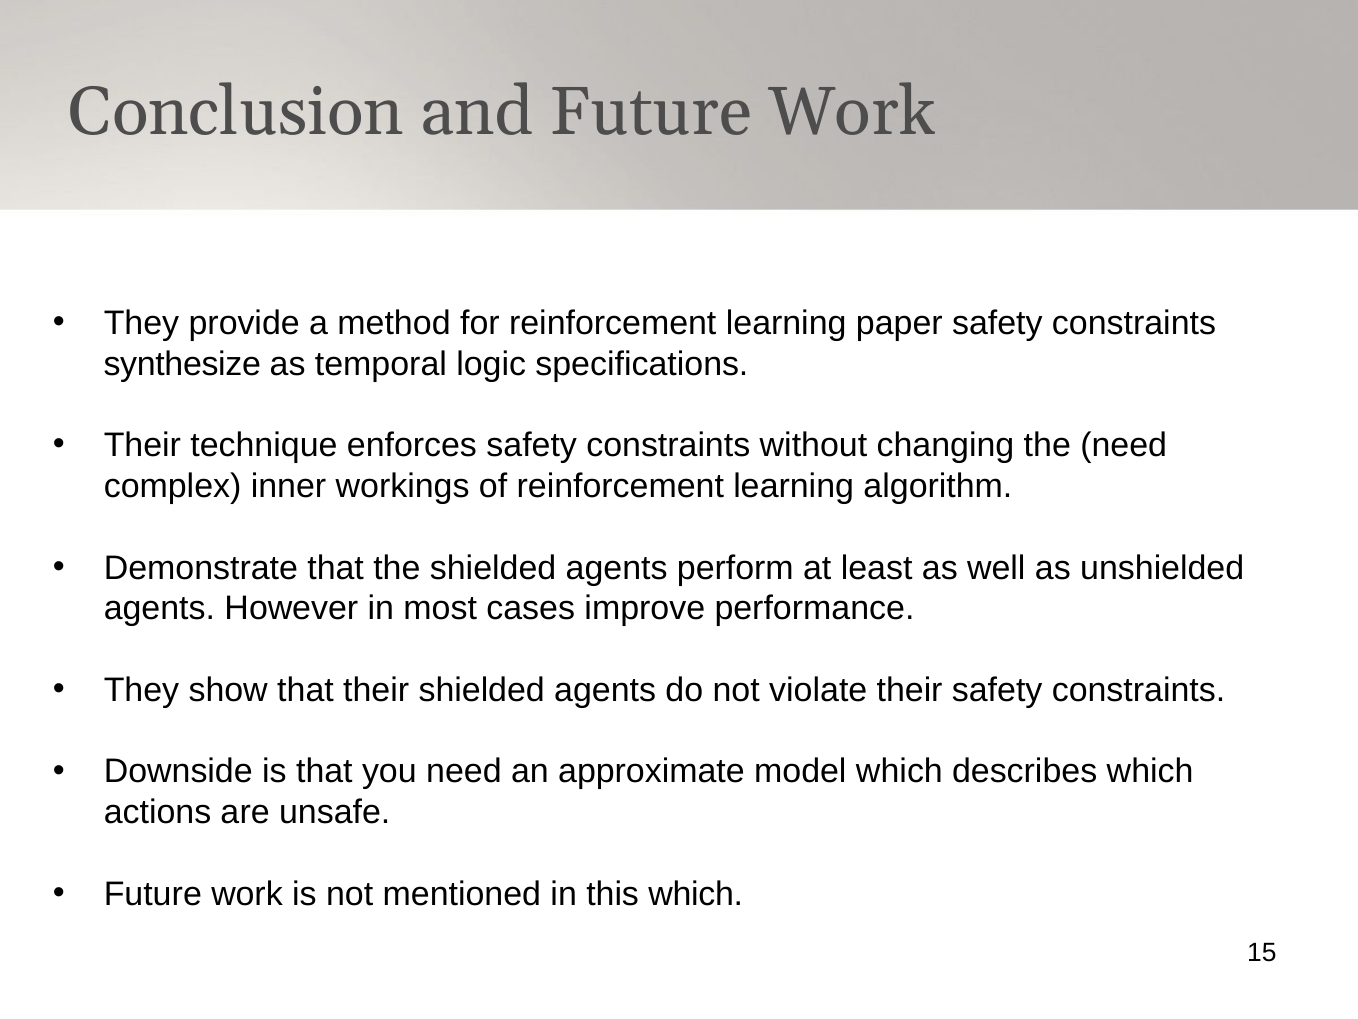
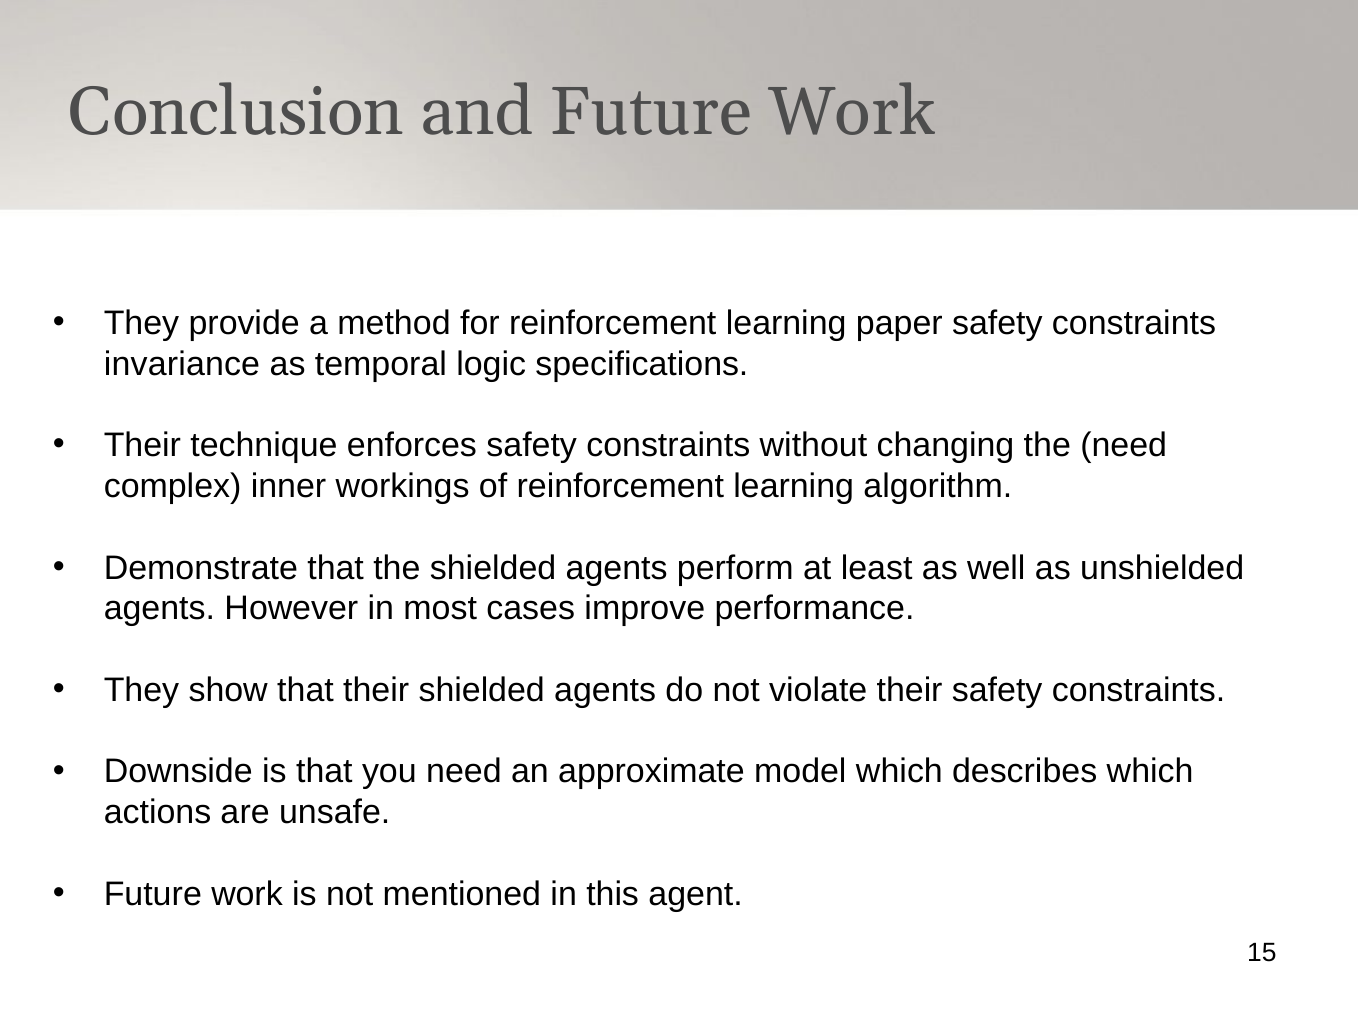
synthesize: synthesize -> invariance
this which: which -> agent
